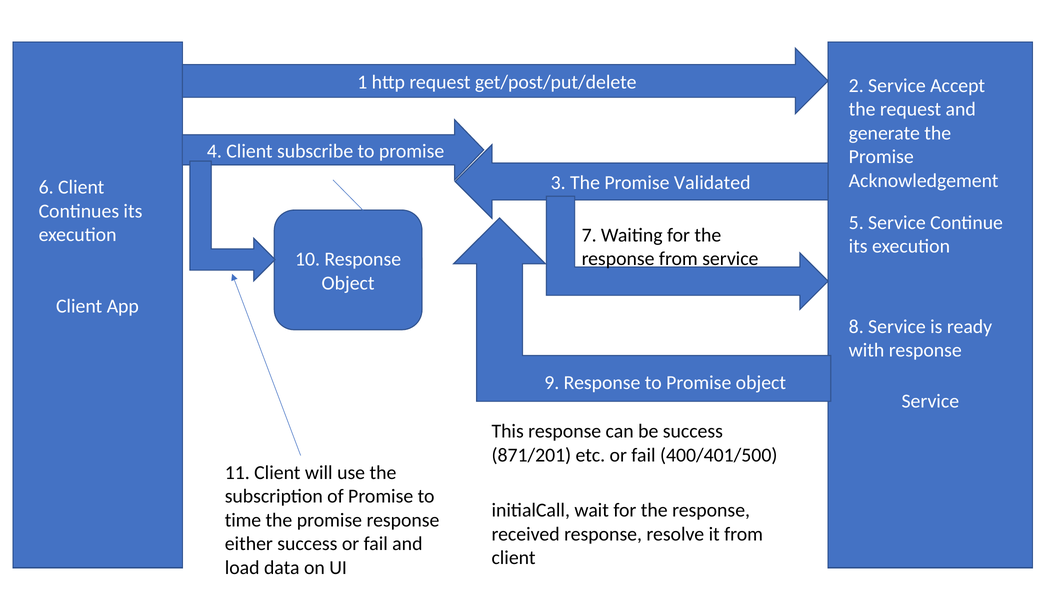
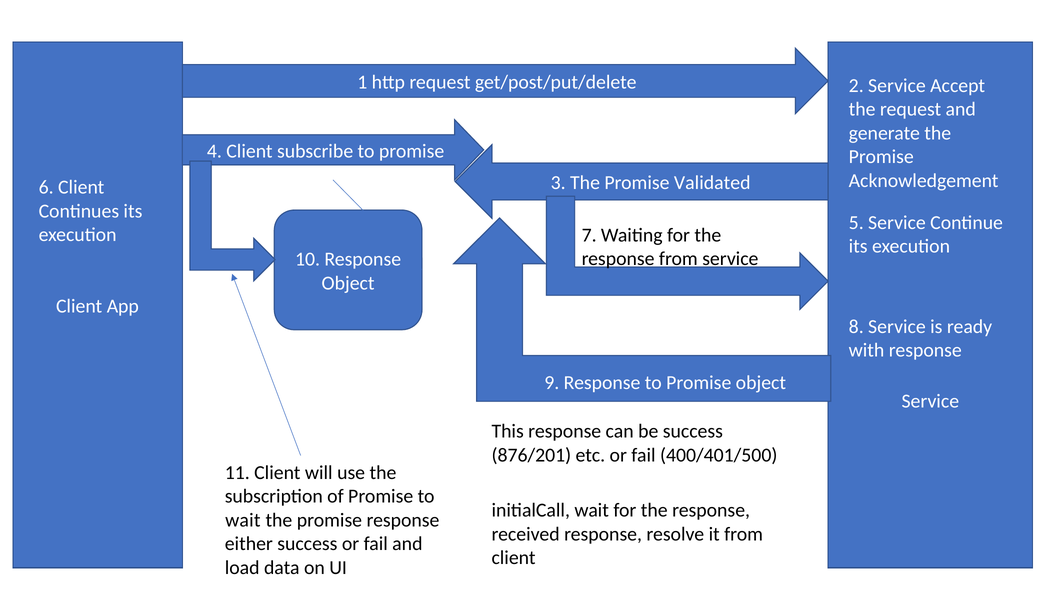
871/201: 871/201 -> 876/201
time at (243, 520): time -> wait
